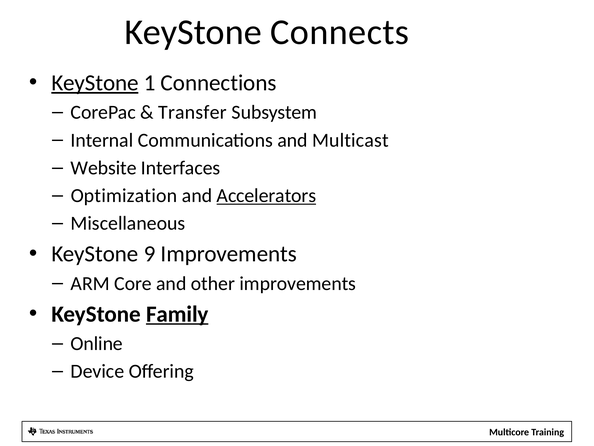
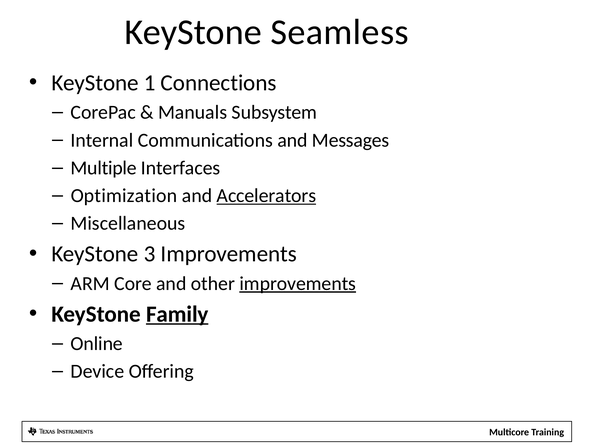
Connects: Connects -> Seamless
KeyStone at (95, 83) underline: present -> none
Transfer: Transfer -> Manuals
Multicast: Multicast -> Messages
Website: Website -> Multiple
9: 9 -> 3
improvements at (298, 283) underline: none -> present
